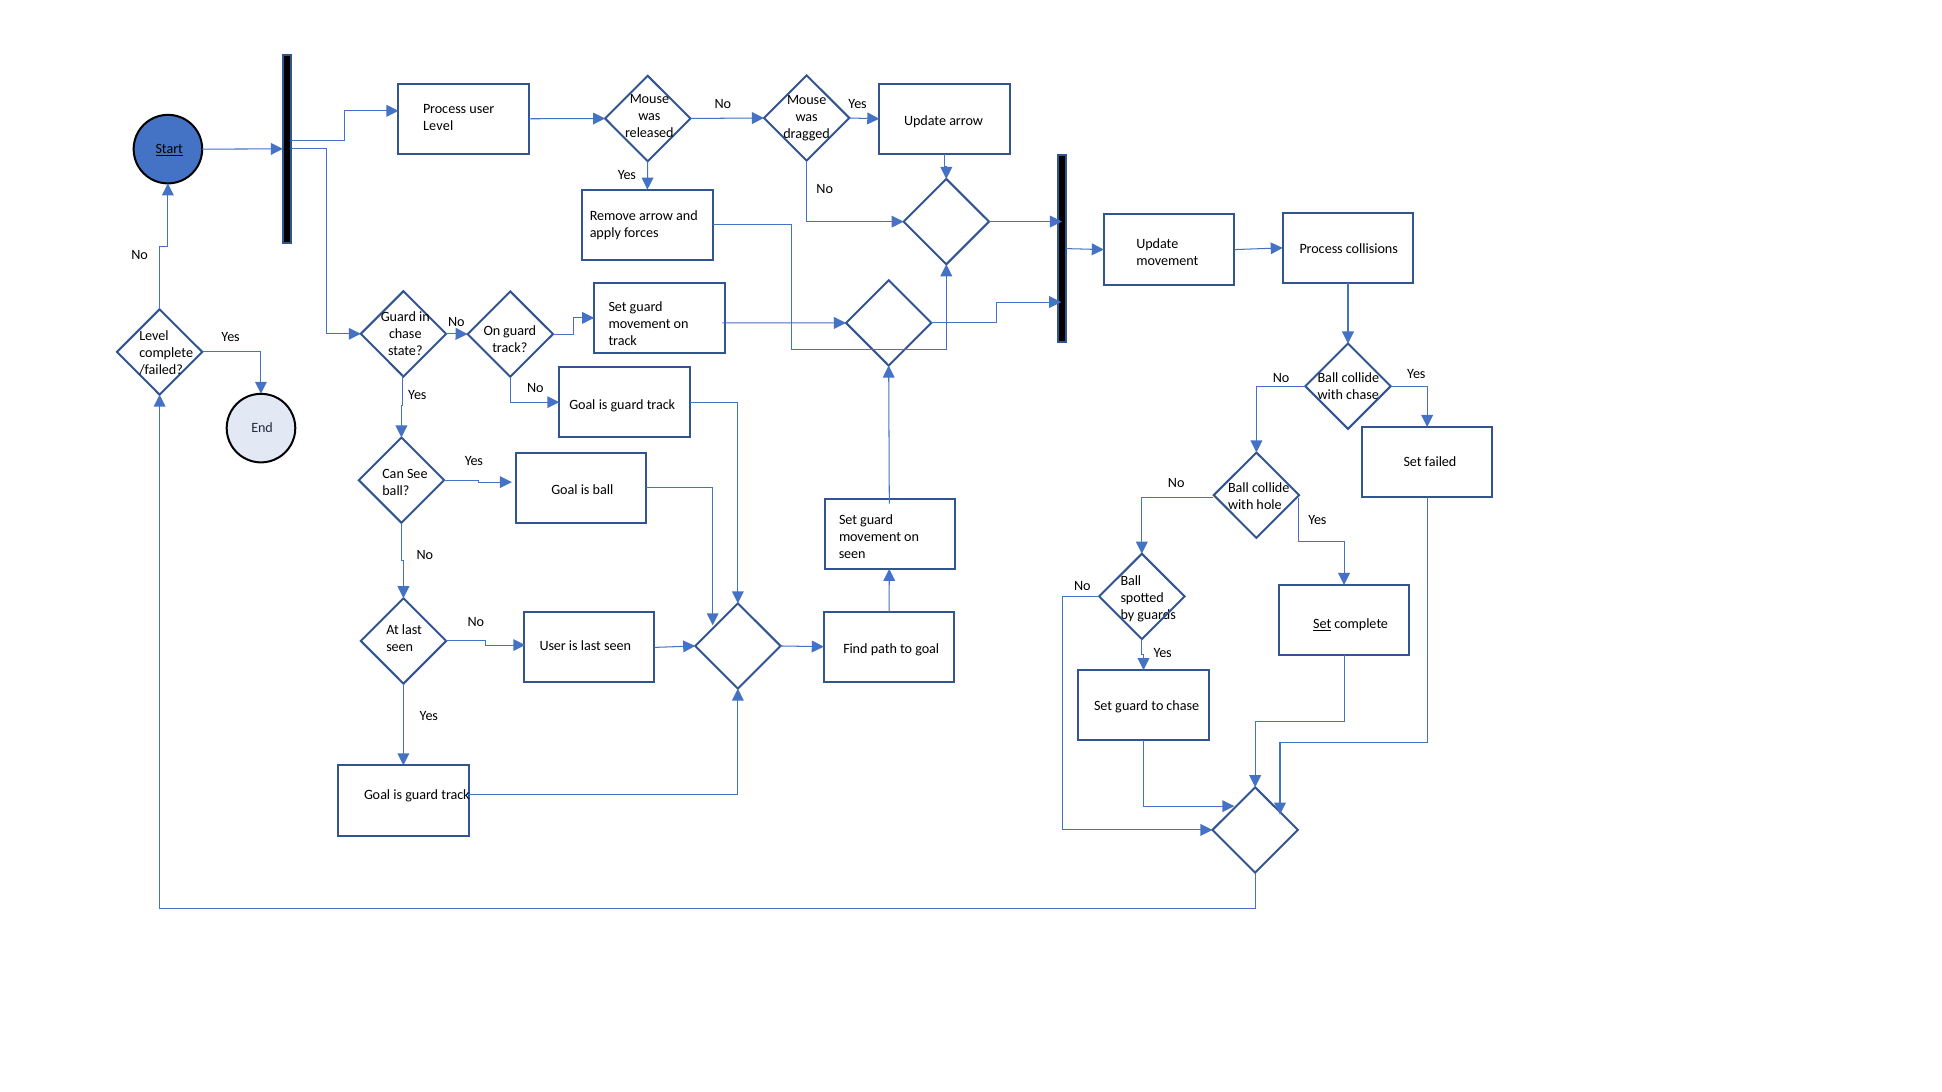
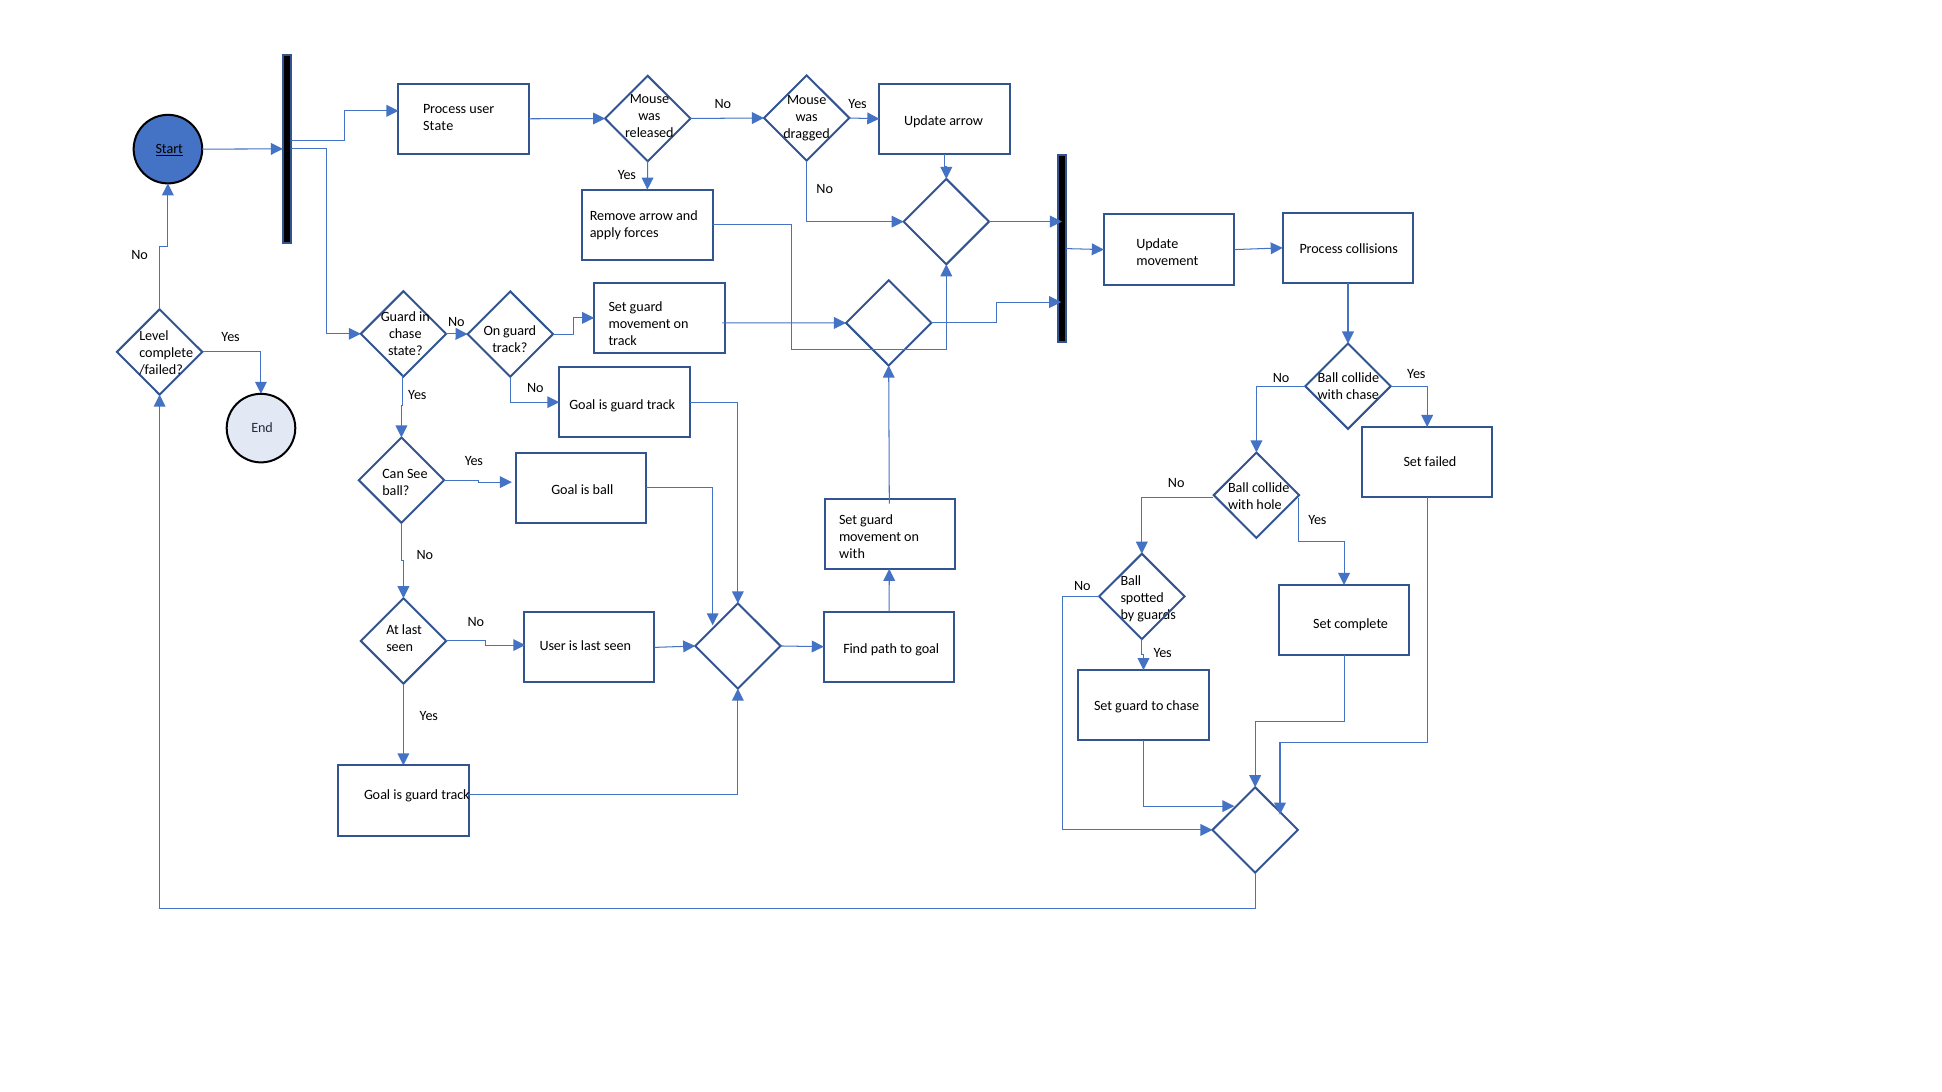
Level at (438, 126): Level -> State
seen at (852, 554): seen -> with
Set at (1322, 624) underline: present -> none
